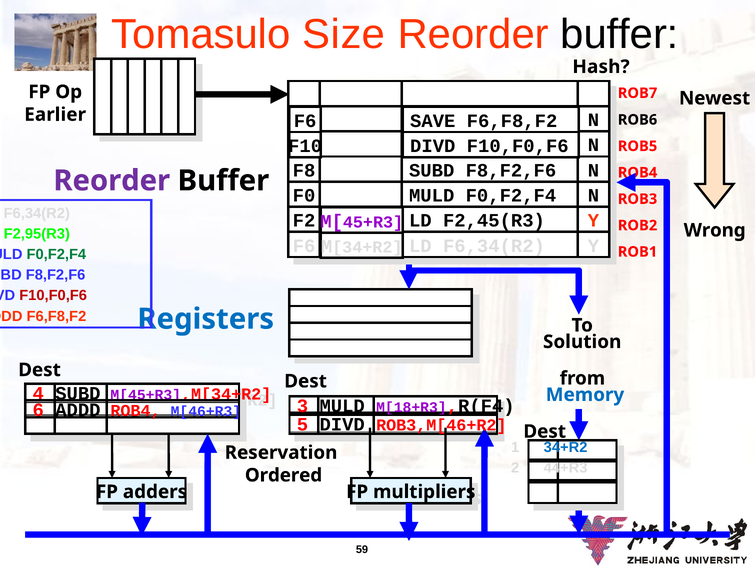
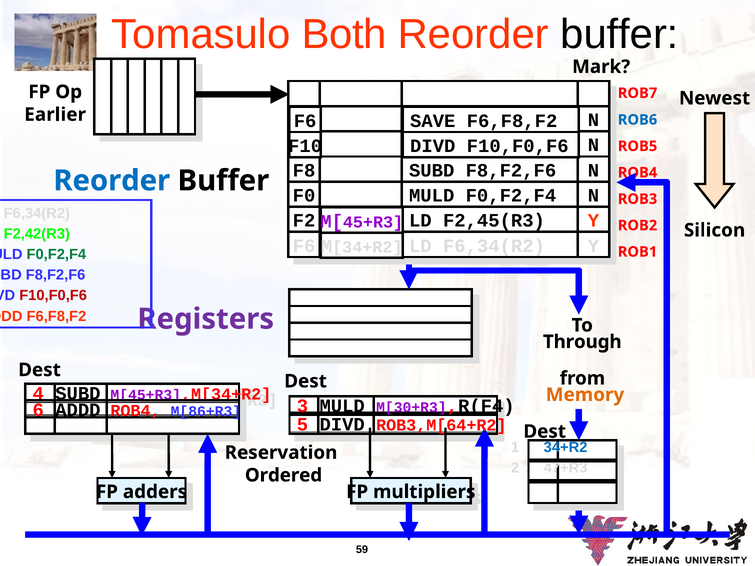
Size: Size -> Both
Hash: Hash -> Mark
ROB6 colour: black -> blue
Reorder at (112, 181) colour: purple -> blue
F2,95(R3: F2,95(R3 -> F2,42(R3
Wrong: Wrong -> Silicon
Registers colour: blue -> purple
Solution: Solution -> Through
Memory colour: blue -> orange
M[18+R3: M[18+R3 -> M[30+R3
M[46+R3: M[46+R3 -> M[86+R3
ROB3,M[46+R2: ROB3,M[46+R2 -> ROB3,M[64+R2
44+R3: 44+R3 -> 47+R3
